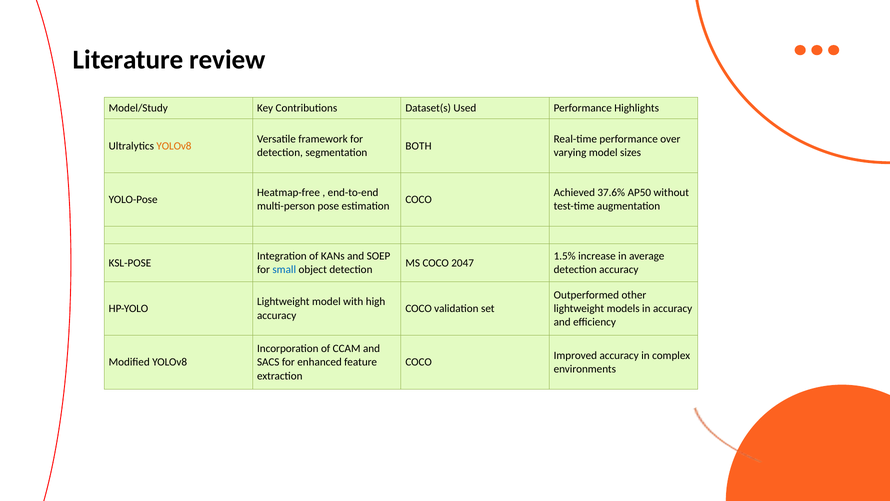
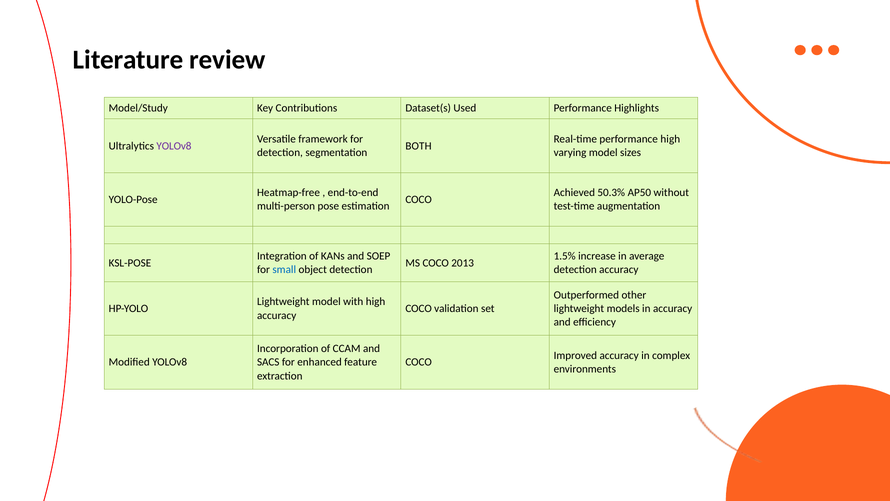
performance over: over -> high
YOLOv8 at (174, 146) colour: orange -> purple
37.6%: 37.6% -> 50.3%
2047: 2047 -> 2013
